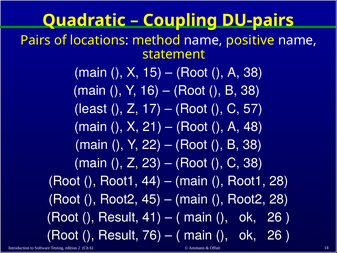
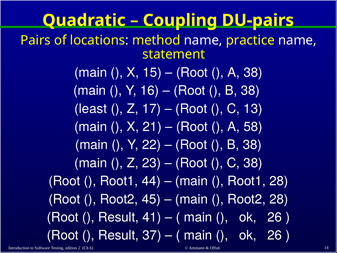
positive: positive -> practice
57: 57 -> 13
48: 48 -> 58
76: 76 -> 37
